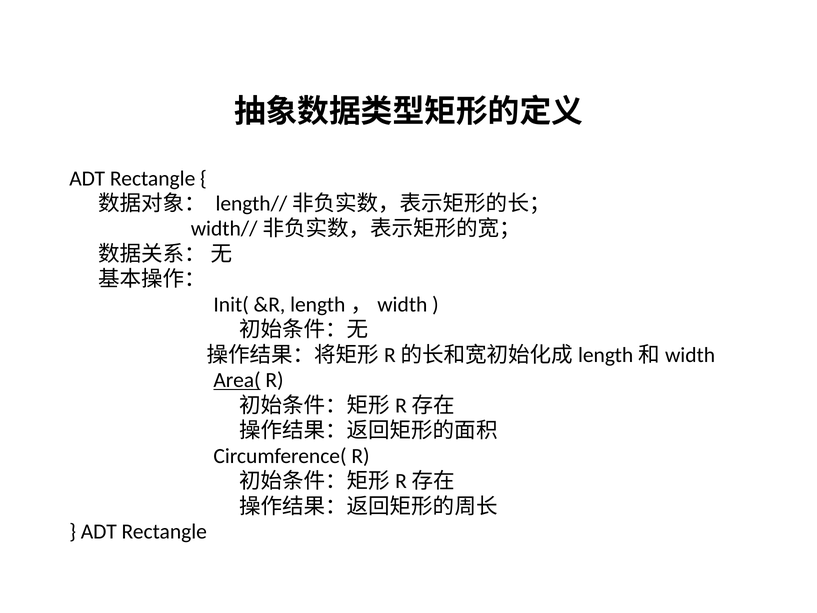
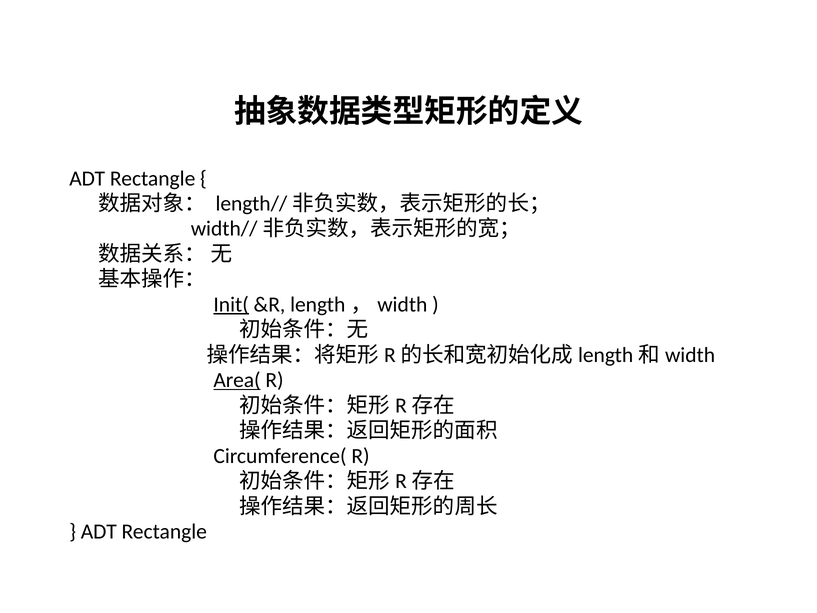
Init( underline: none -> present
